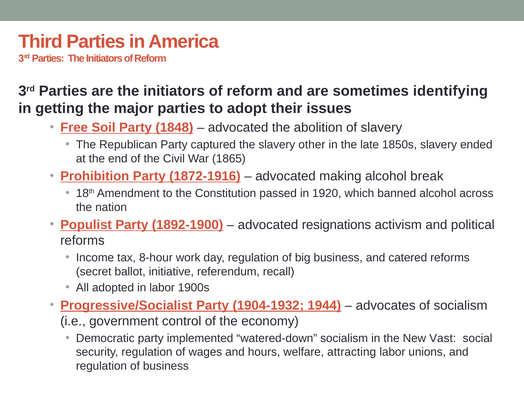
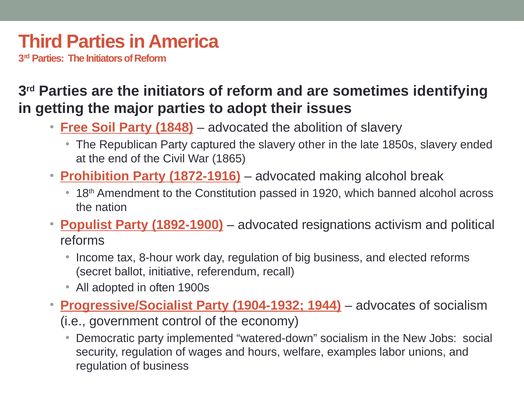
catered: catered -> elected
in labor: labor -> often
Vast: Vast -> Jobs
attracting: attracting -> examples
